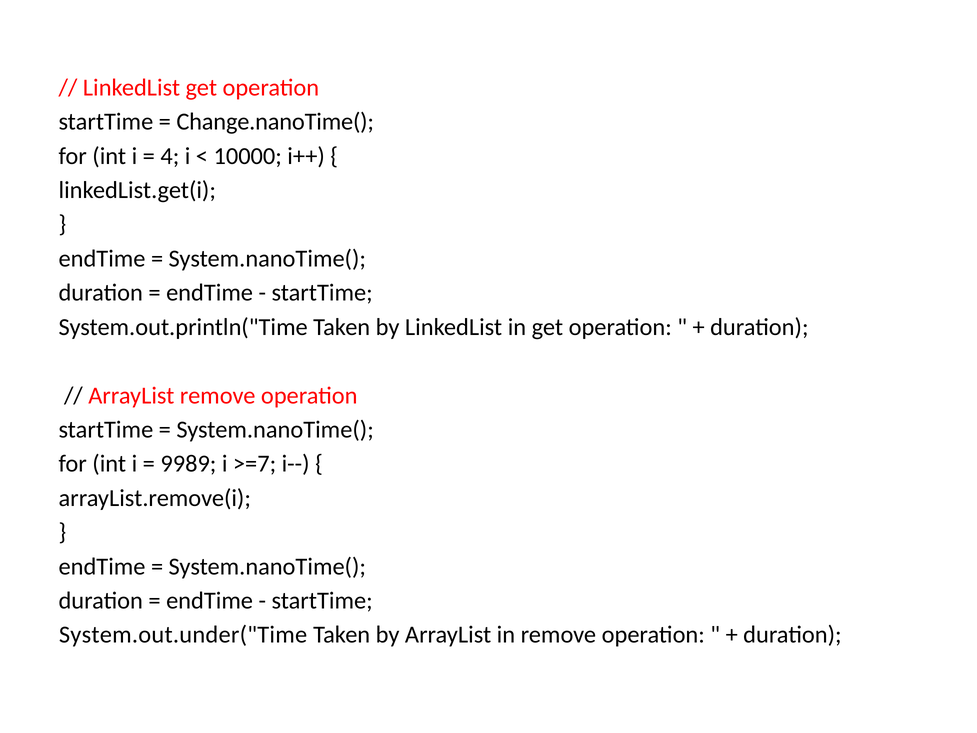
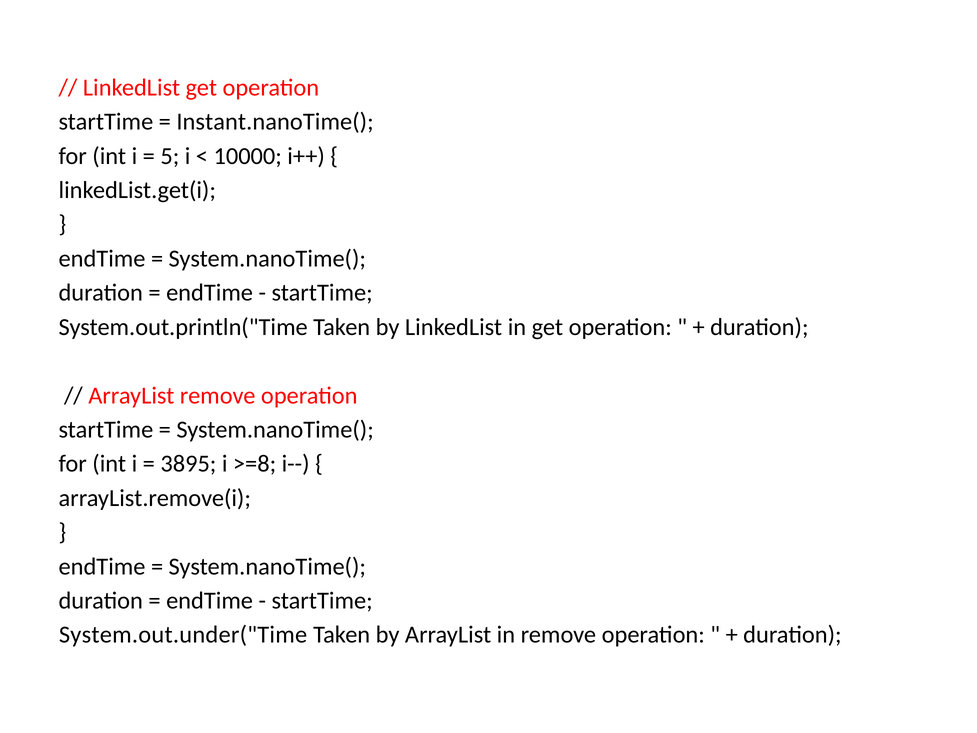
Change.nanoTime(: Change.nanoTime( -> Instant.nanoTime(
4: 4 -> 5
9989: 9989 -> 3895
>=7: >=7 -> >=8
